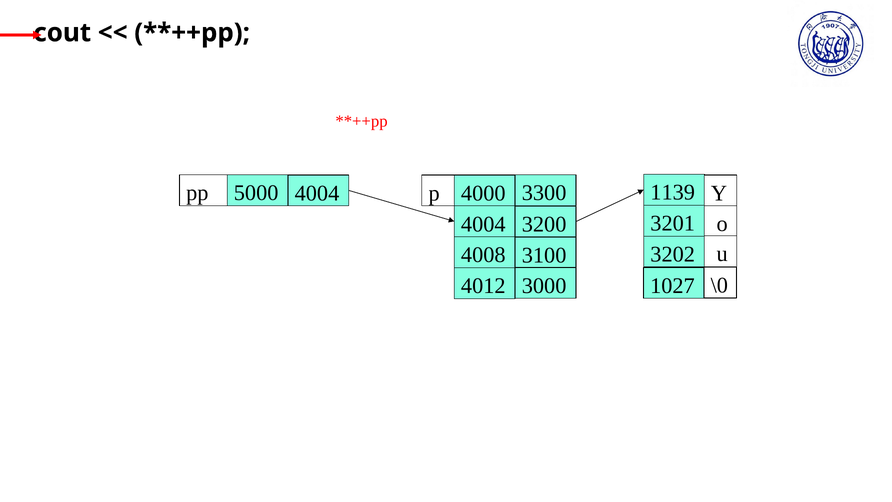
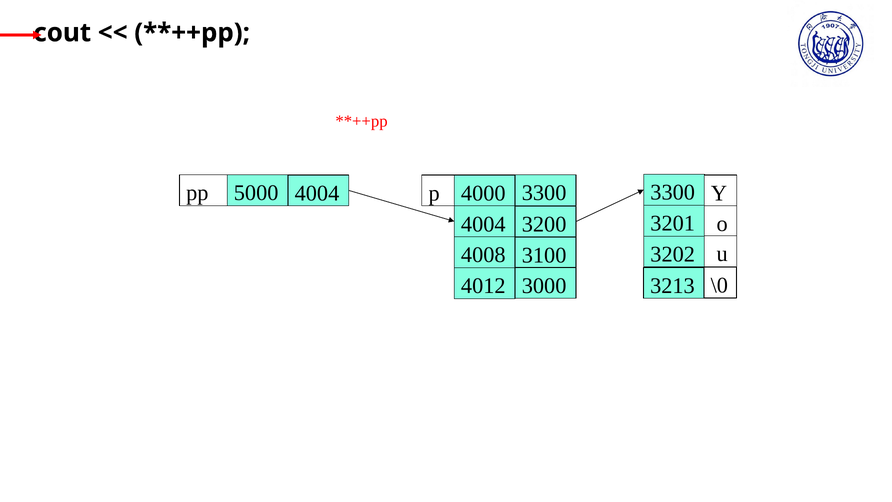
1139 at (673, 192): 1139 -> 3300
1027: 1027 -> 3213
